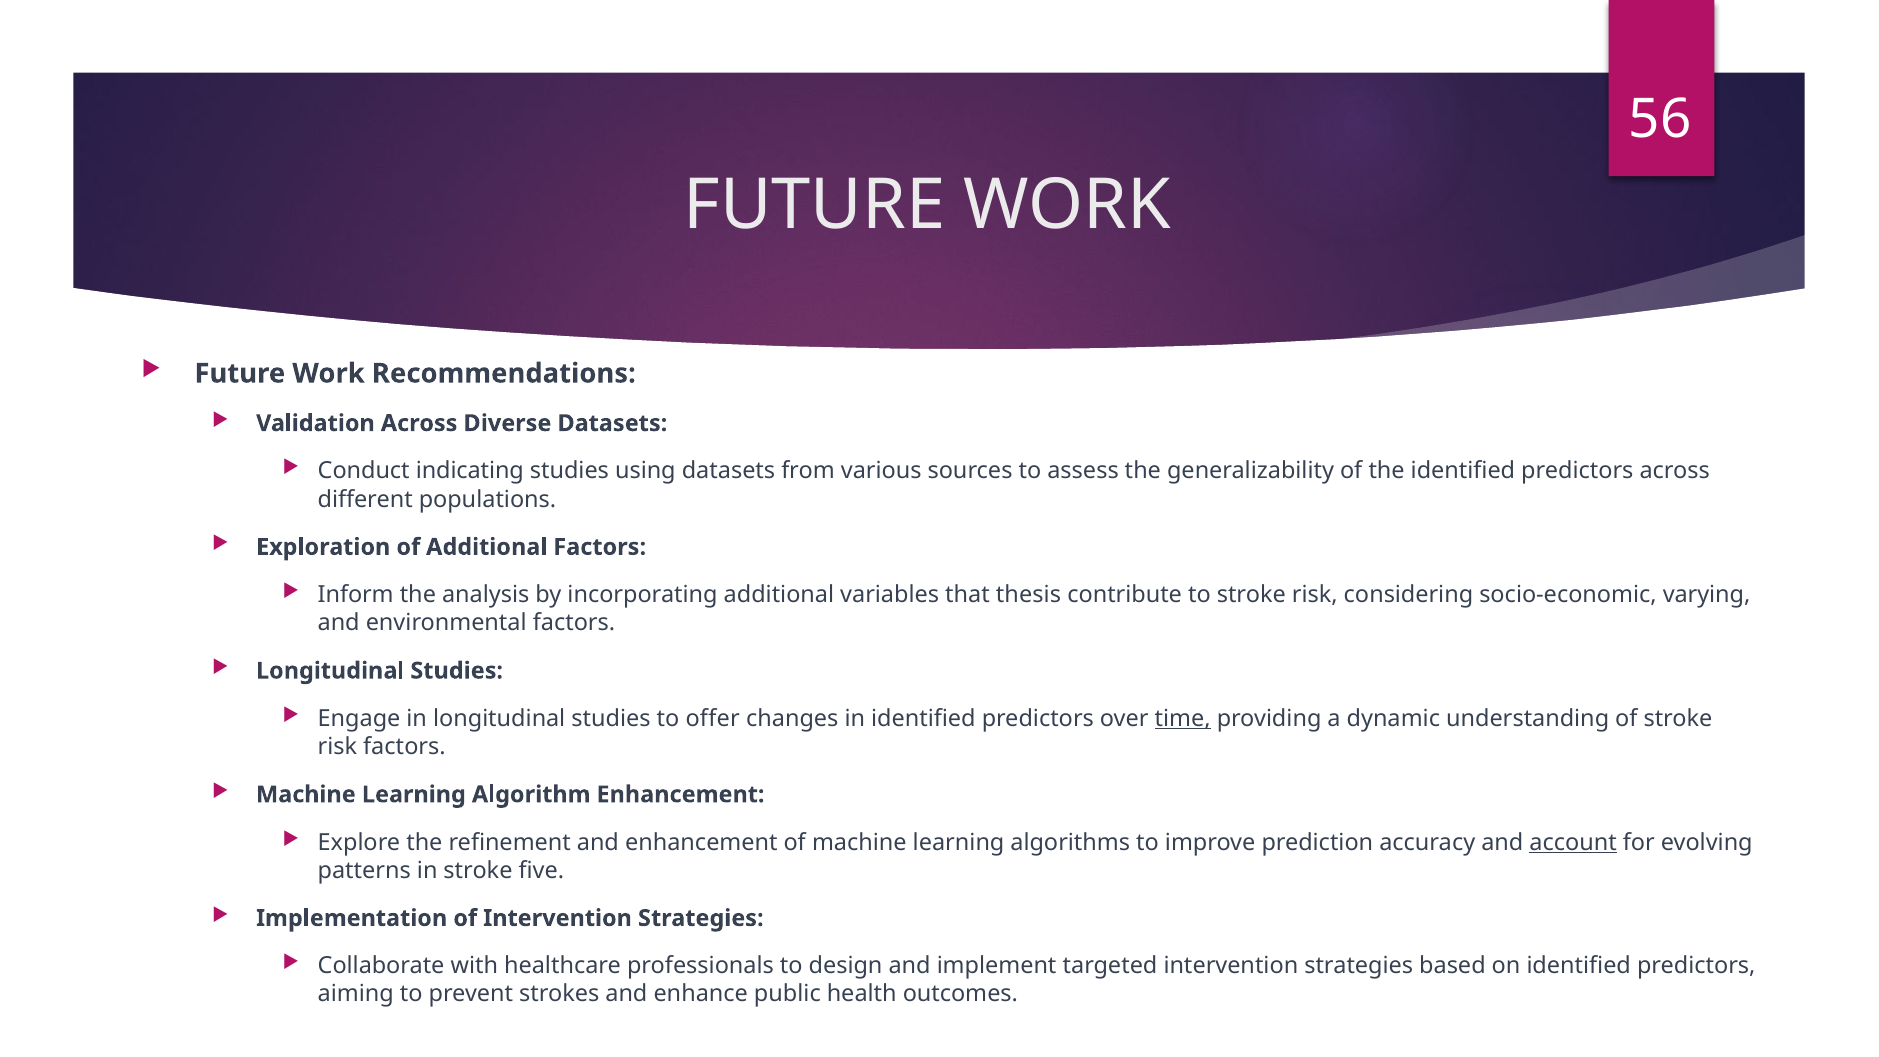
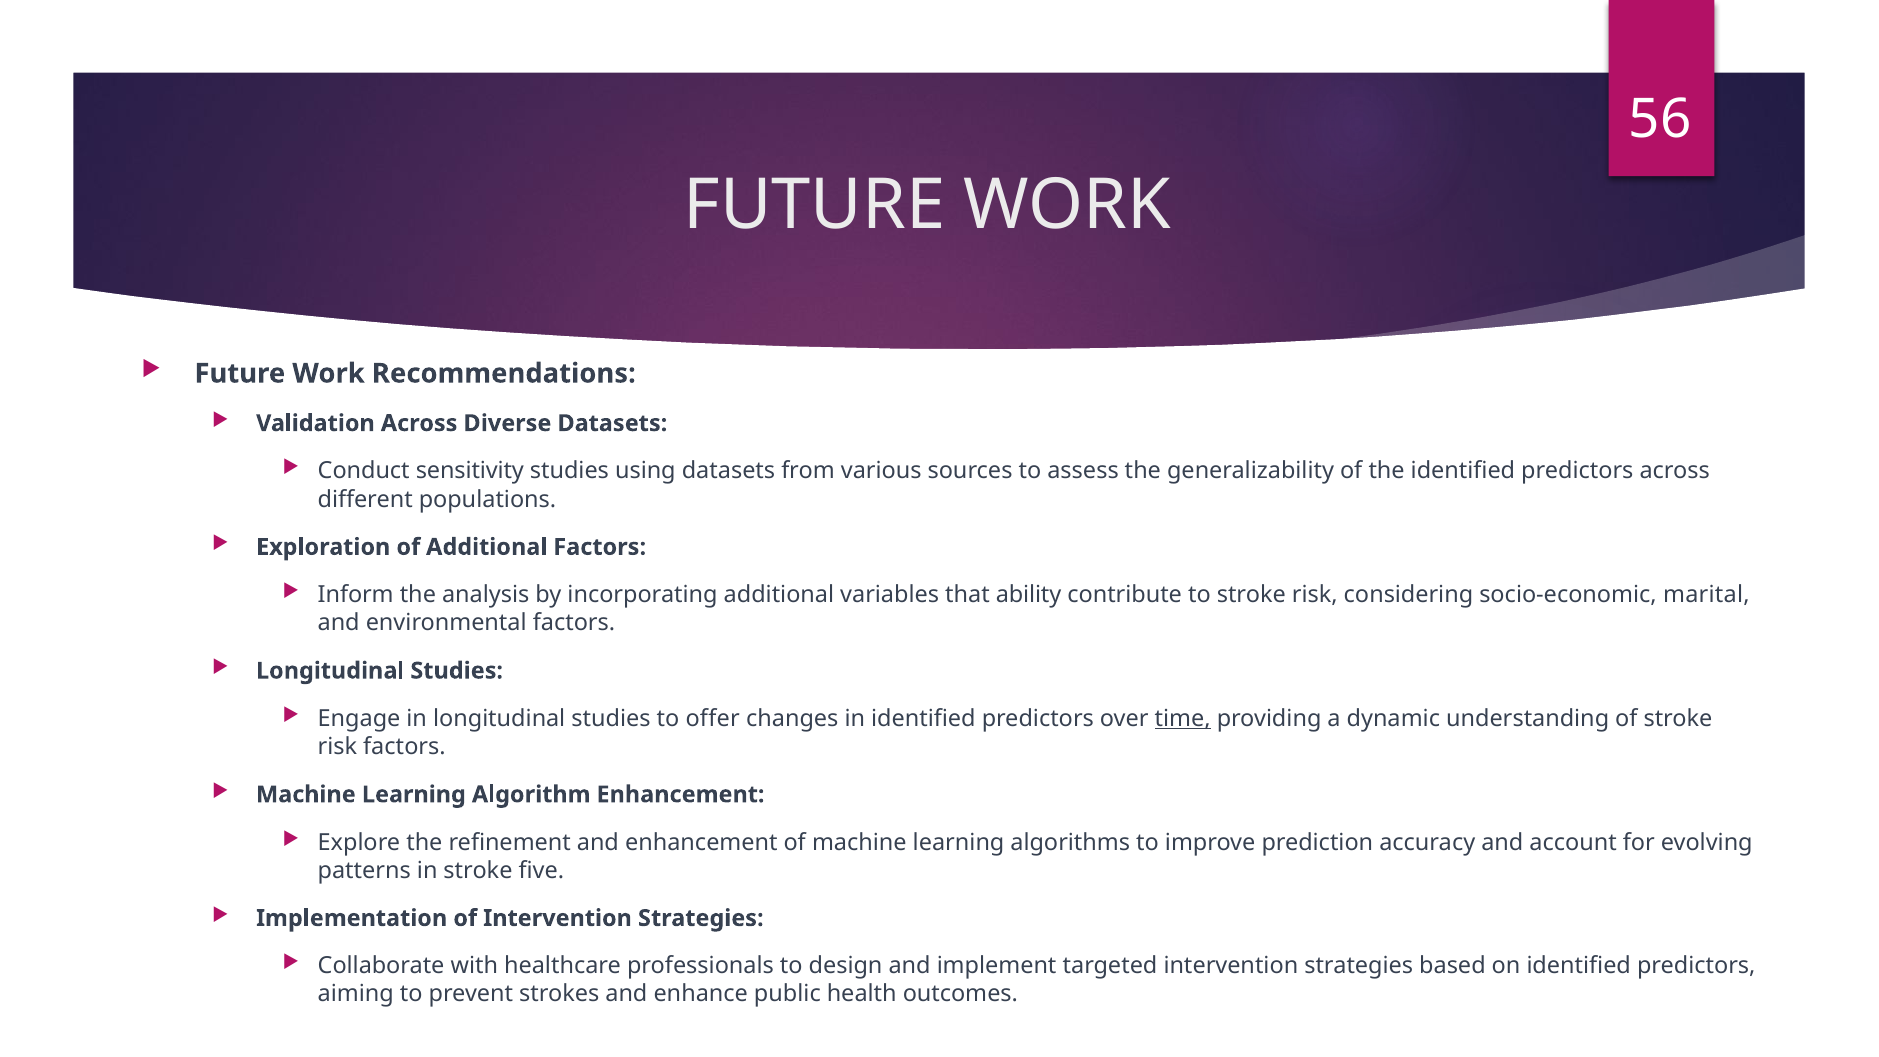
indicating: indicating -> sensitivity
thesis: thesis -> ability
varying: varying -> marital
account underline: present -> none
